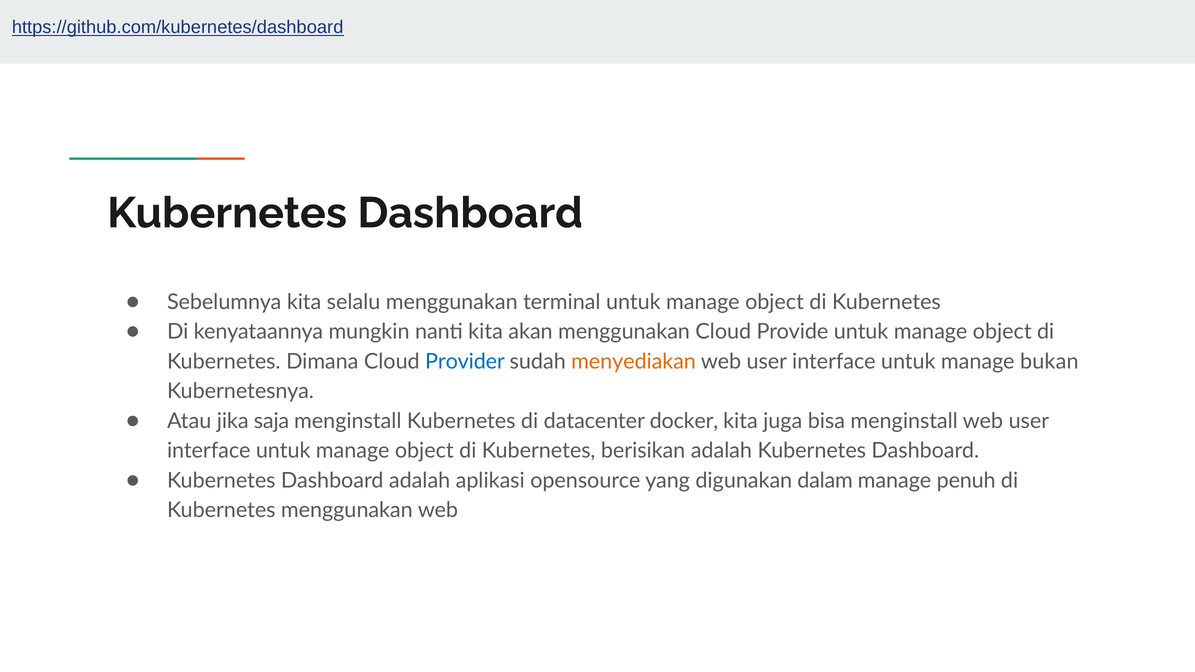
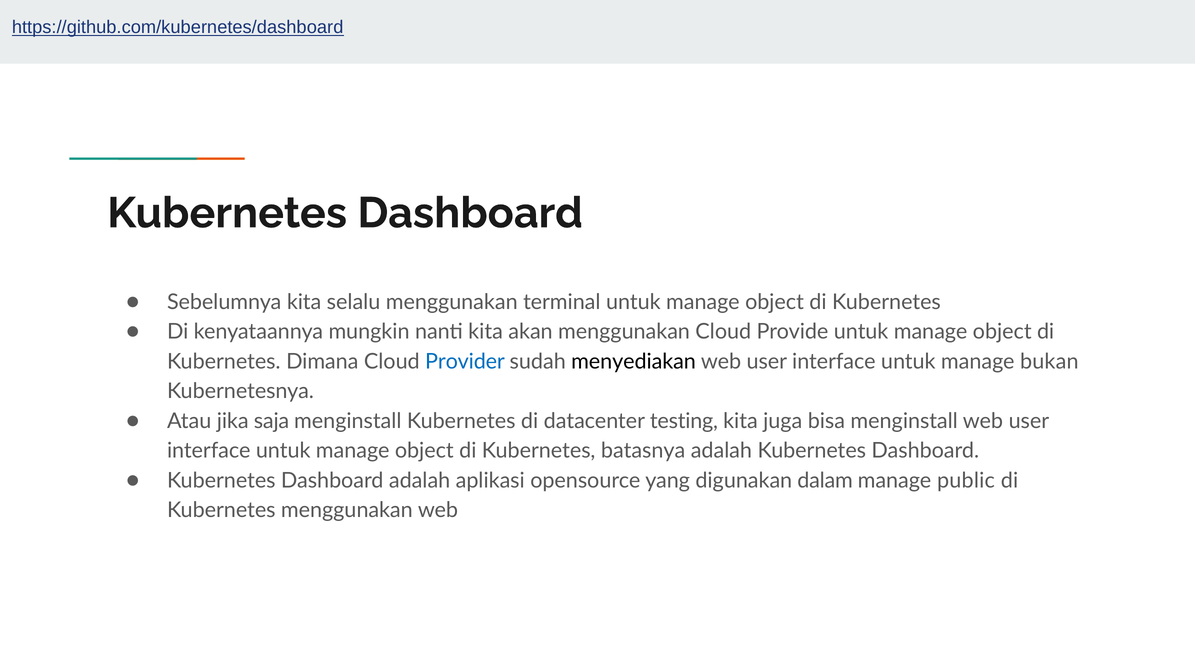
menyediakan colour: orange -> black
docker: docker -> testing
berisikan: berisikan -> batasnya
penuh: penuh -> public
